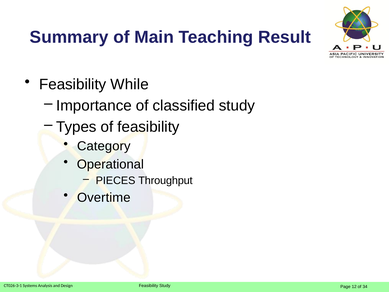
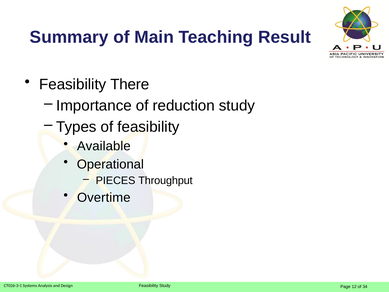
While: While -> There
classified: classified -> reduction
Category: Category -> Available
